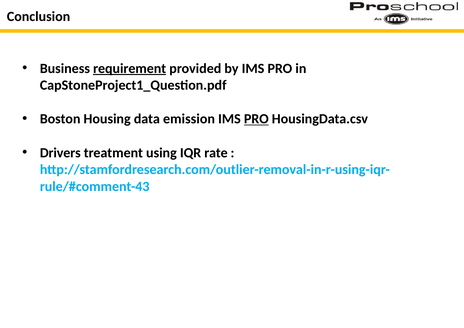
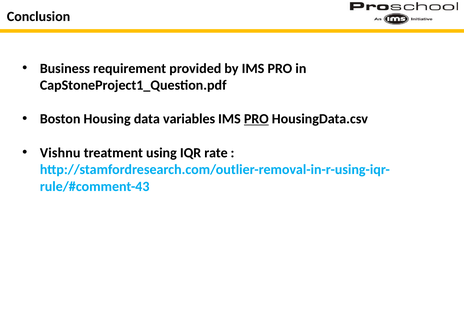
requirement underline: present -> none
emission: emission -> variables
Drivers: Drivers -> Vishnu
